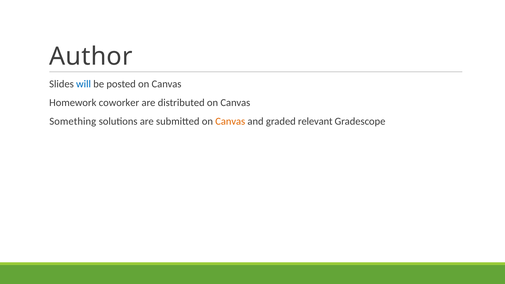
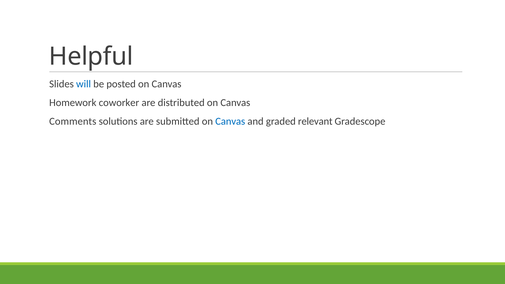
Author: Author -> Helpful
Something: Something -> Comments
Canvas at (230, 121) colour: orange -> blue
